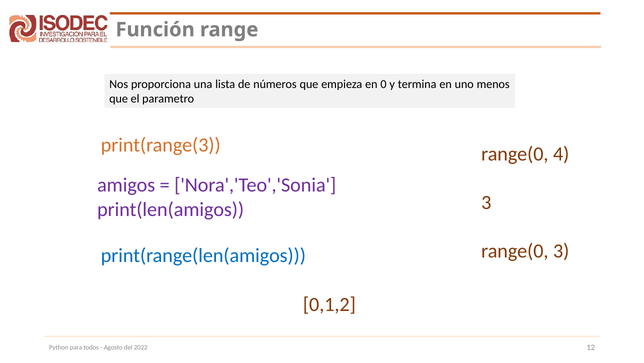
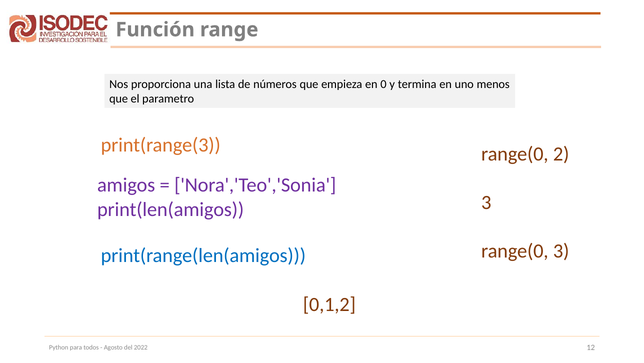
4: 4 -> 2
